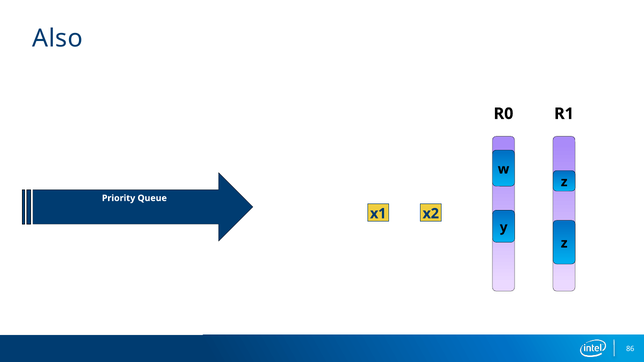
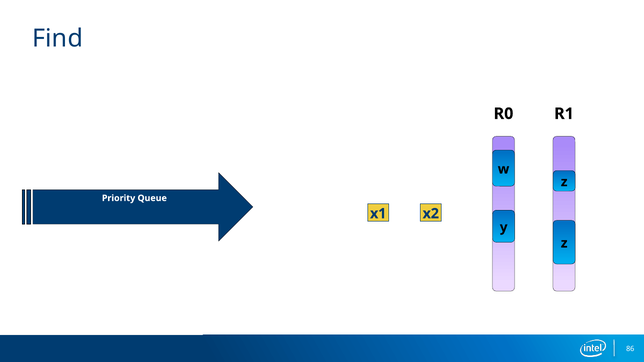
Also: Also -> Find
